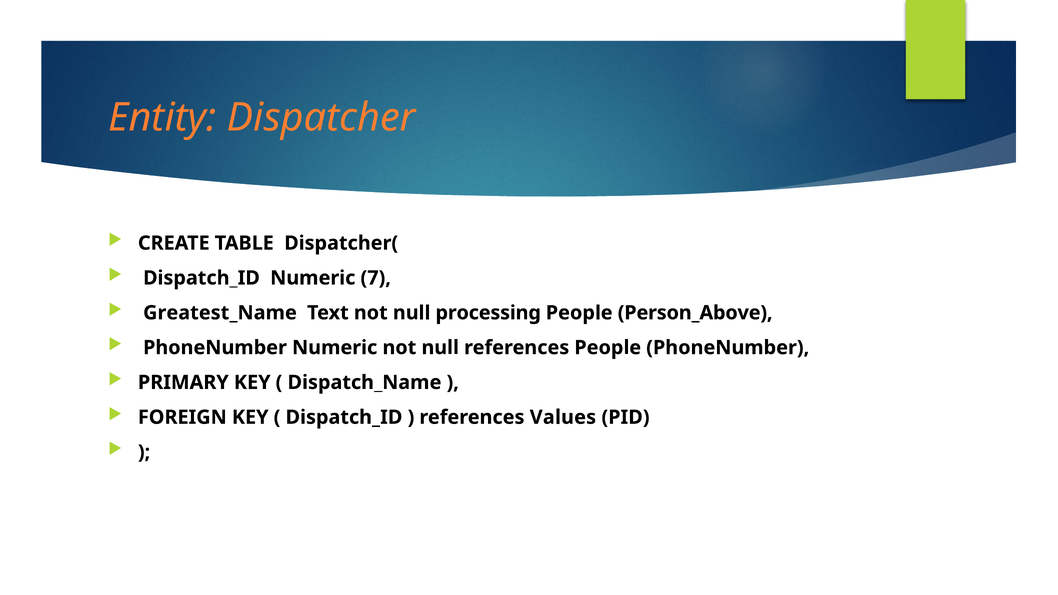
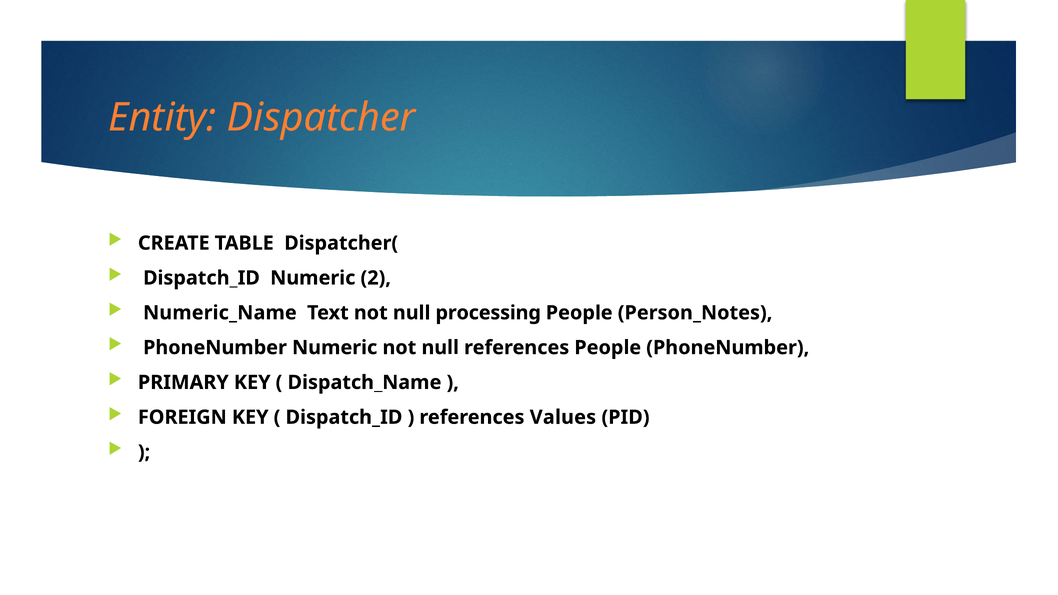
7: 7 -> 2
Greatest_Name: Greatest_Name -> Numeric_Name
Person_Above: Person_Above -> Person_Notes
